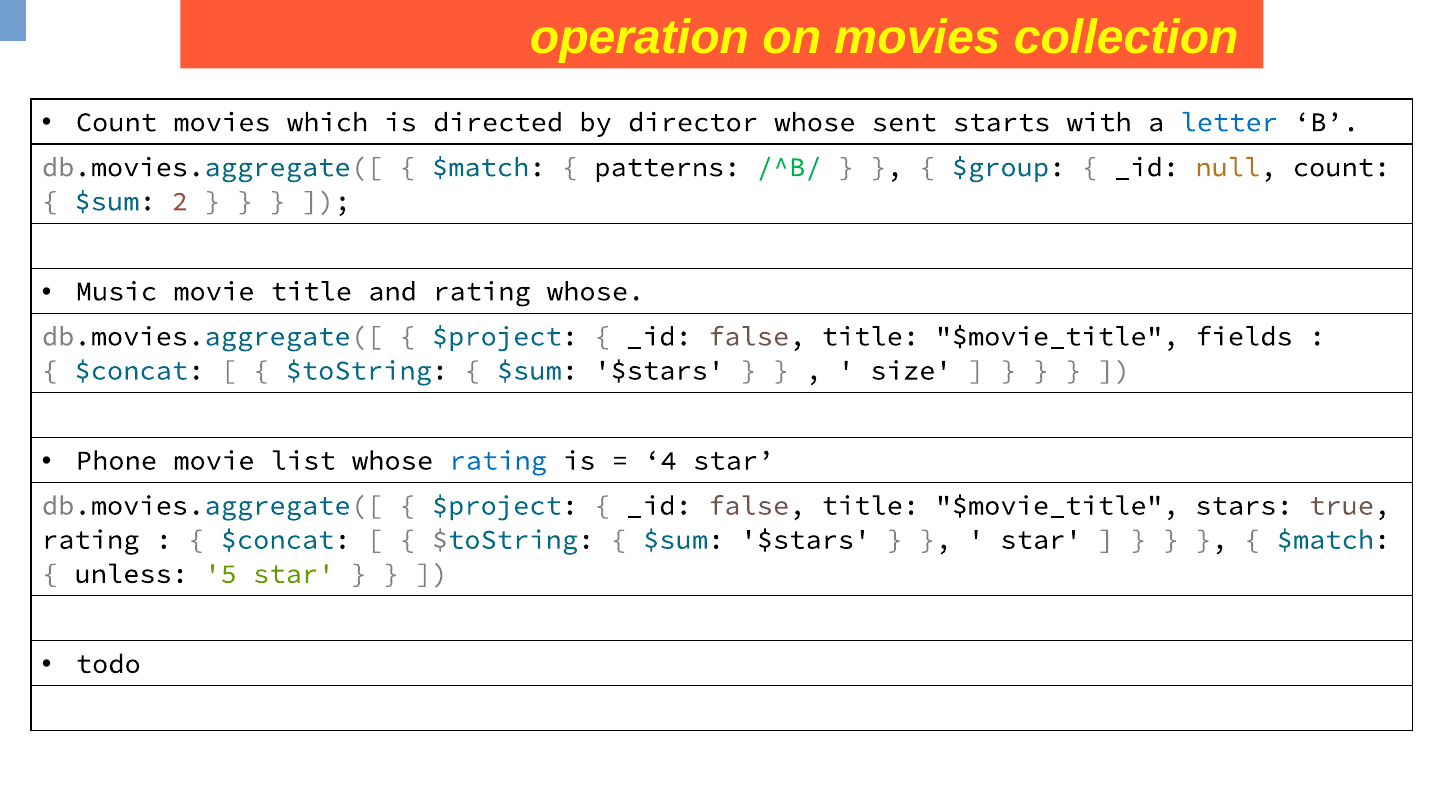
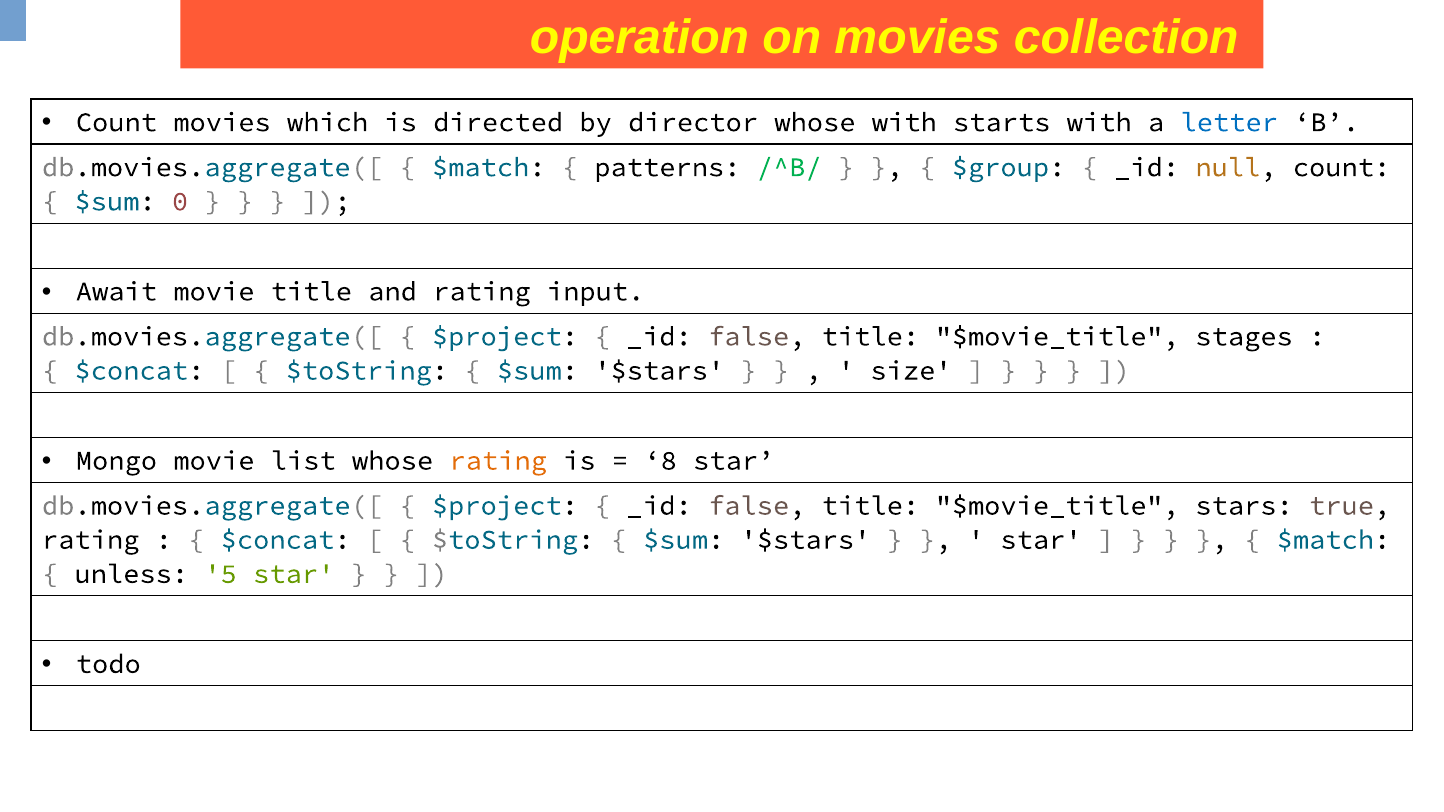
whose sent: sent -> with
2: 2 -> 0
Music: Music -> Await
rating whose: whose -> input
fields: fields -> stages
Phone: Phone -> Mongo
rating at (498, 461) colour: blue -> orange
4: 4 -> 8
